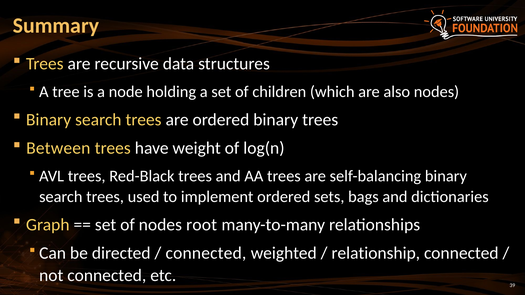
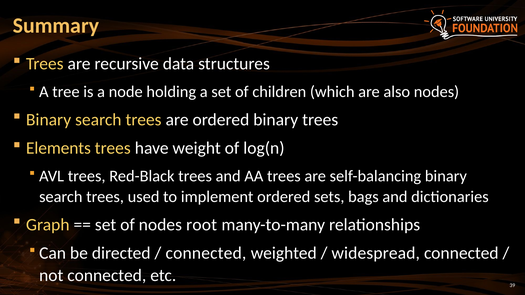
Between: Between -> Elements
relationship: relationship -> widespread
